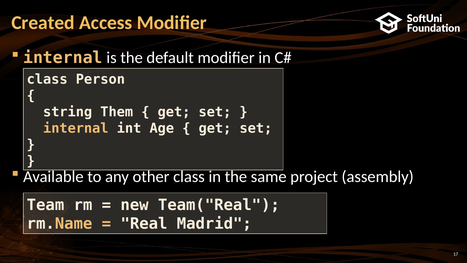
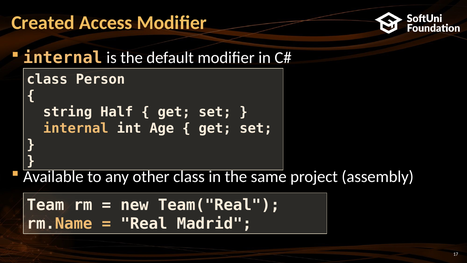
Them: Them -> Half
